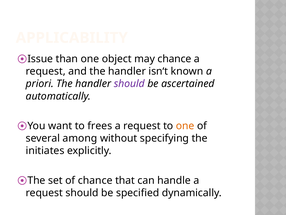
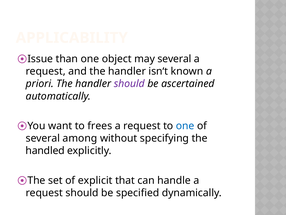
may chance: chance -> several
one at (185, 126) colour: orange -> blue
initiates: initiates -> handled
of chance: chance -> explicit
